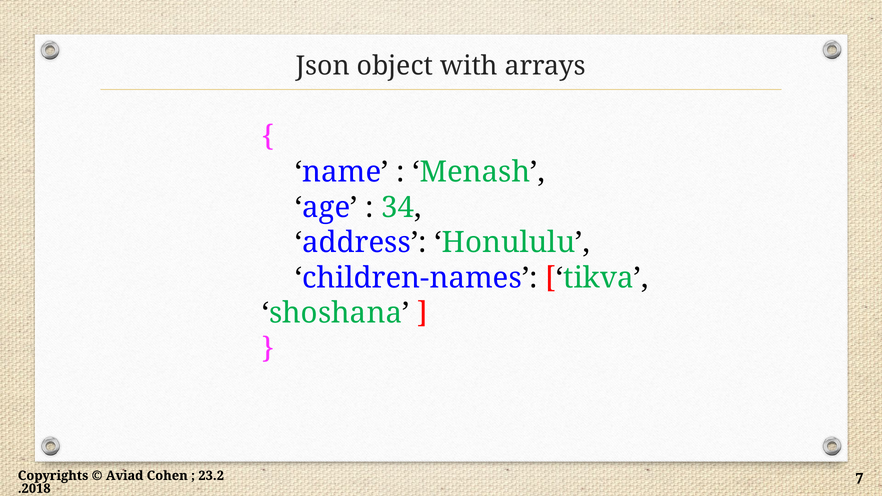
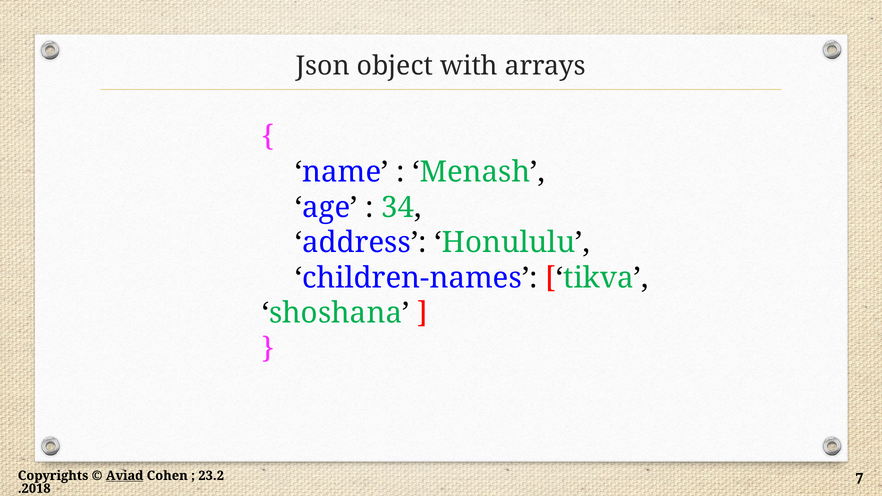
Aviad underline: none -> present
